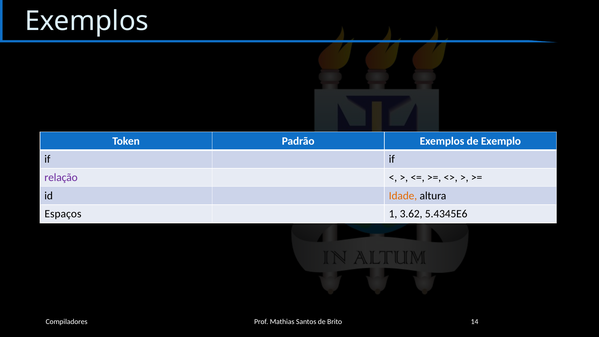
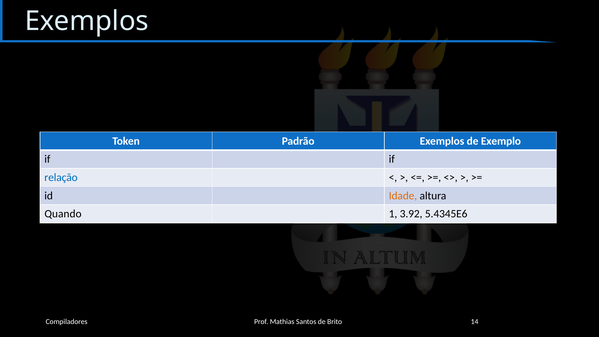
relação colour: purple -> blue
Espaços: Espaços -> Quando
3.62: 3.62 -> 3.92
